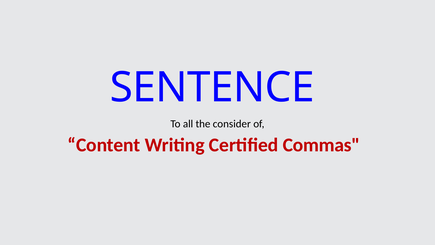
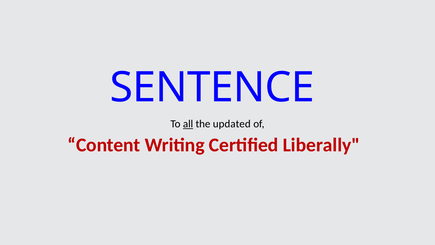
all underline: none -> present
consider: consider -> updated
Commas: Commas -> Liberally
